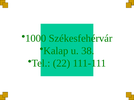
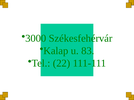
1000: 1000 -> 3000
38: 38 -> 83
